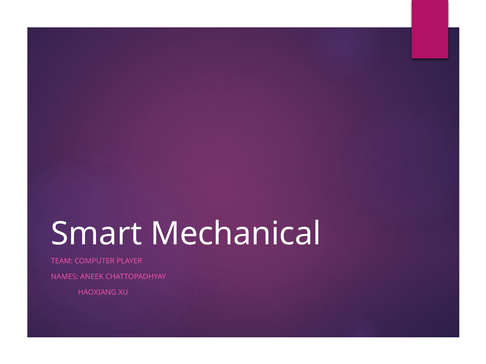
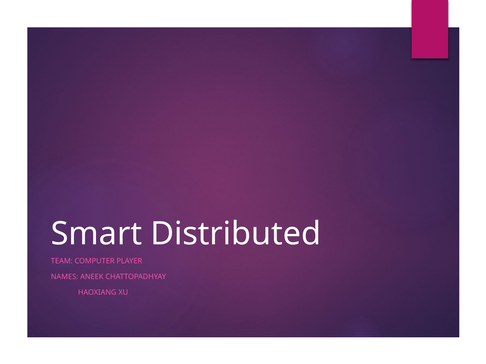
Mechanical: Mechanical -> Distributed
